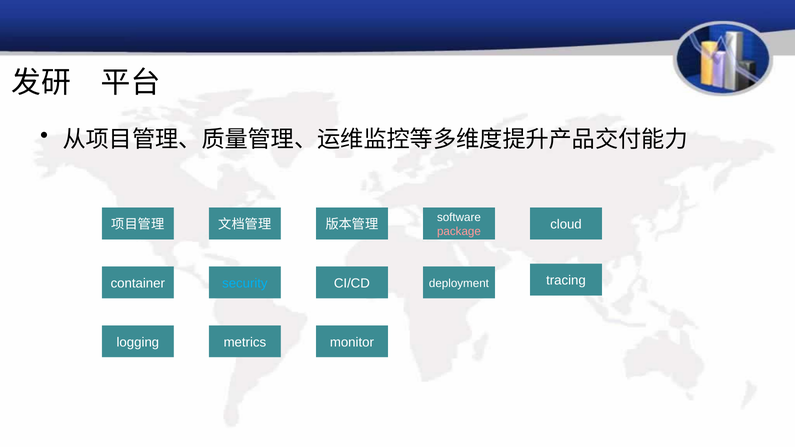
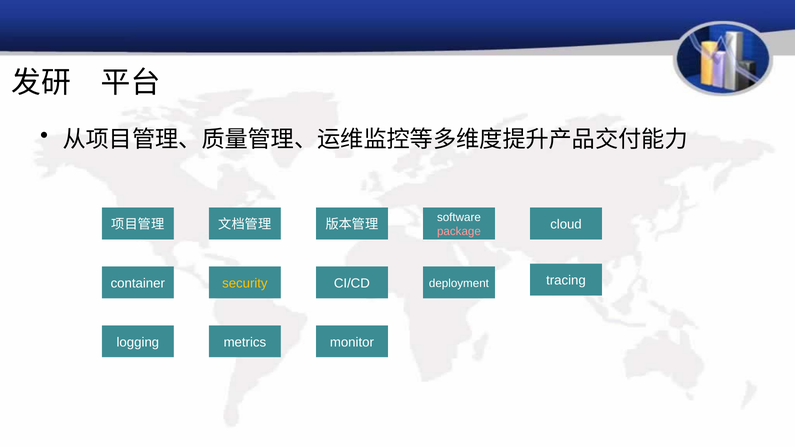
security colour: light blue -> yellow
